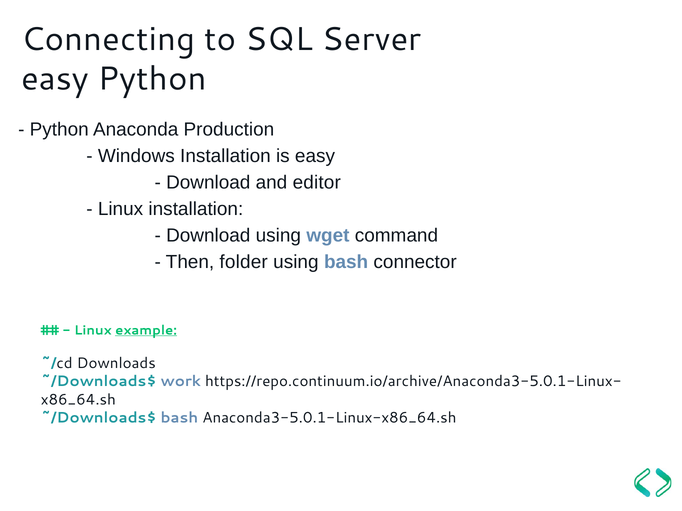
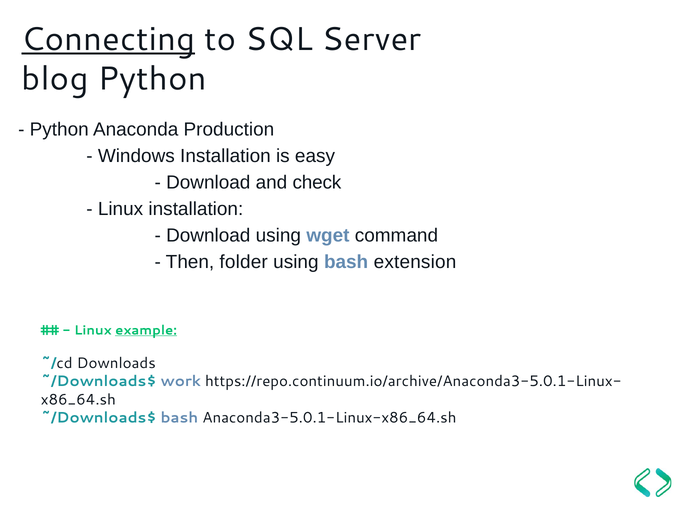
Connecting underline: none -> present
easy at (55, 79): easy -> blog
editor: editor -> check
connector: connector -> extension
